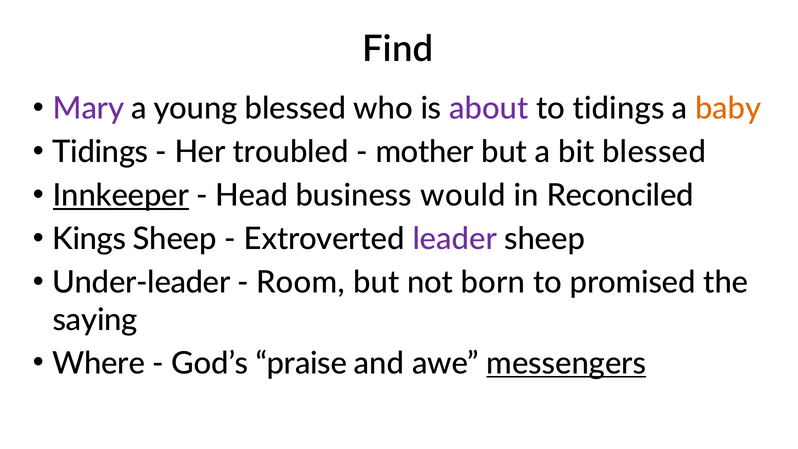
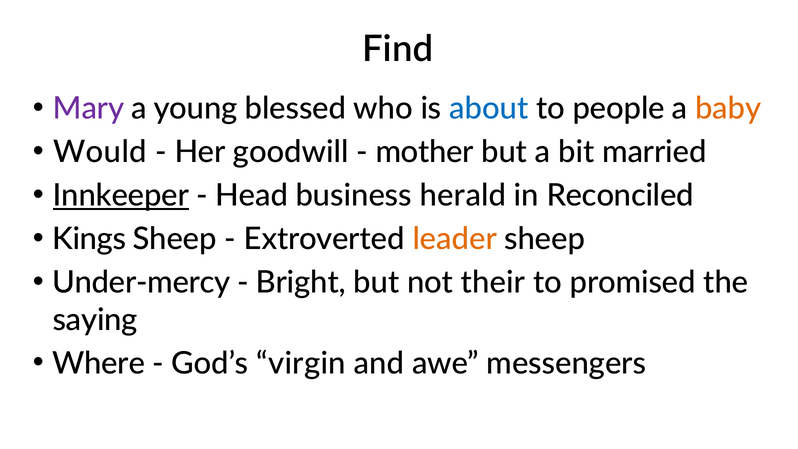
about colour: purple -> blue
to tidings: tidings -> people
Tidings at (100, 152): Tidings -> Would
troubled: troubled -> goodwill
bit blessed: blessed -> married
would: would -> herald
leader colour: purple -> orange
Under-leader: Under-leader -> Under-mercy
Room: Room -> Bright
born: born -> their
praise: praise -> virgin
messengers underline: present -> none
